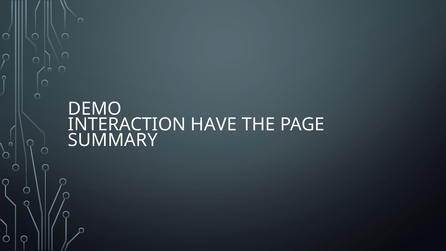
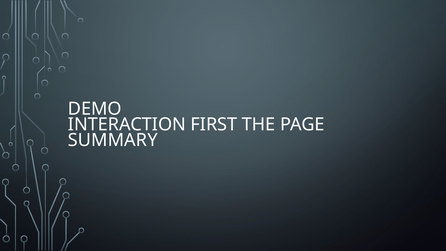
HAVE: HAVE -> FIRST
